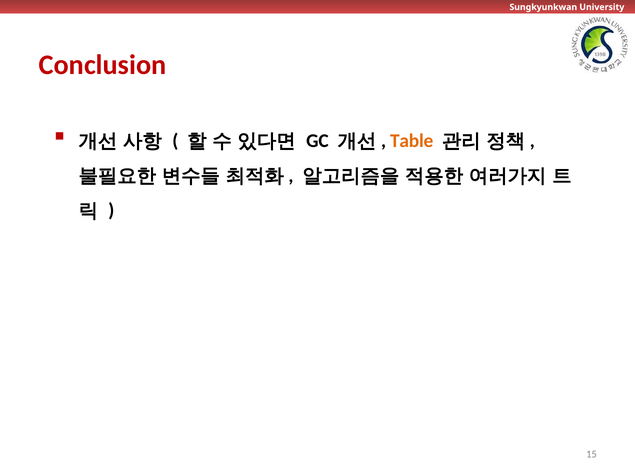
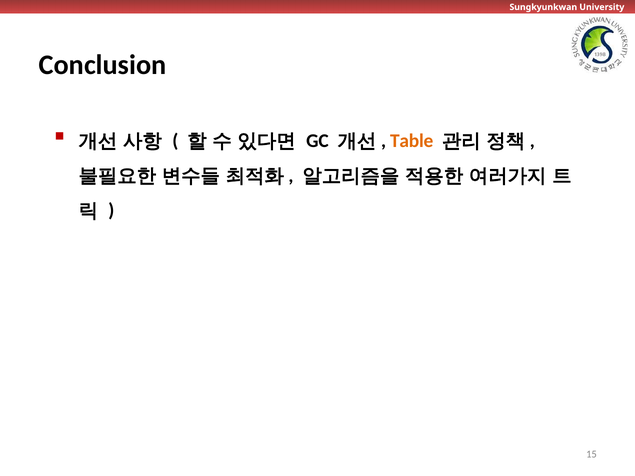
Conclusion colour: red -> black
